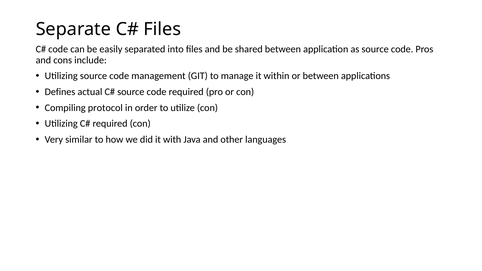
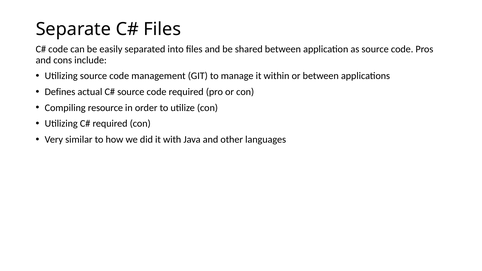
protocol: protocol -> resource
